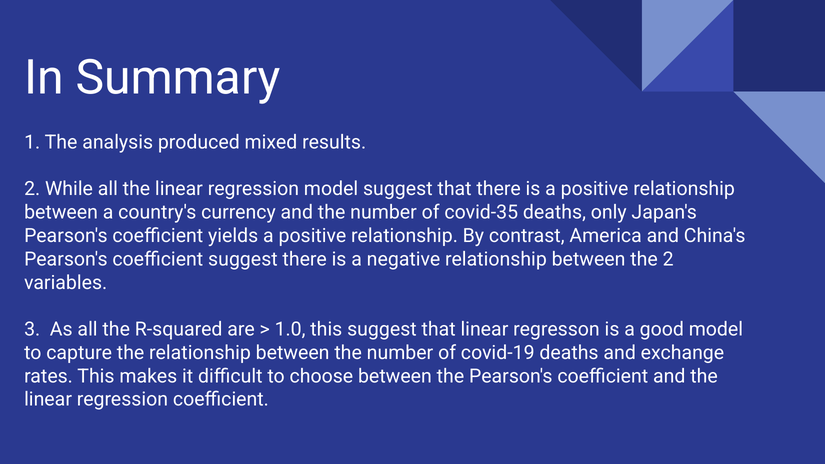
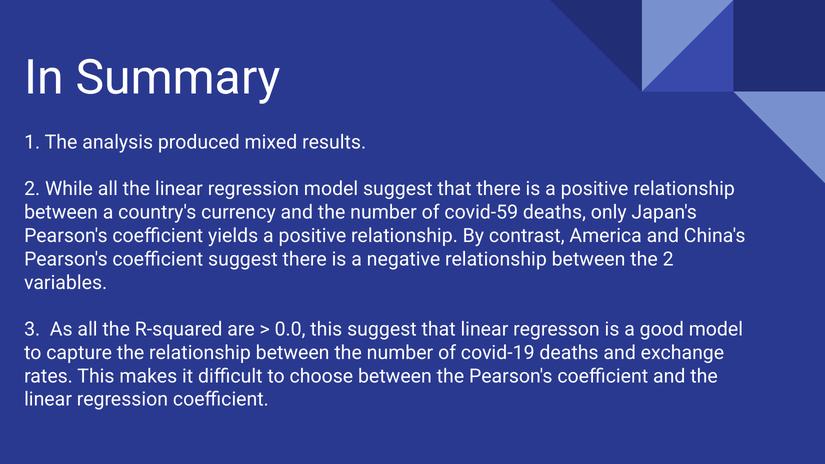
covid-35: covid-35 -> covid-59
1.0: 1.0 -> 0.0
